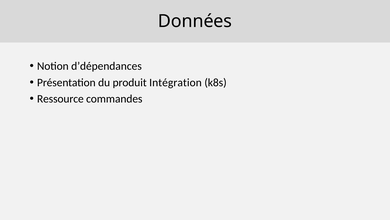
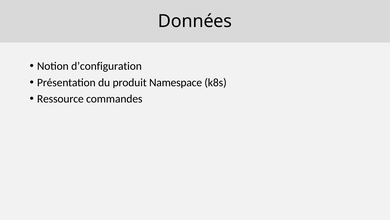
d’dépendances: d’dépendances -> d’configuration
Intégration: Intégration -> Namespace
